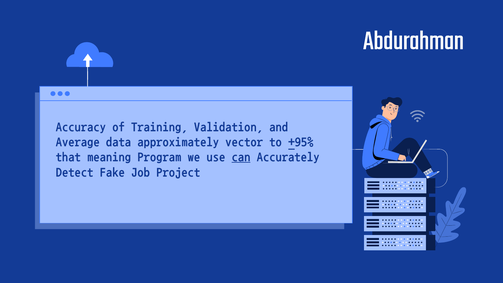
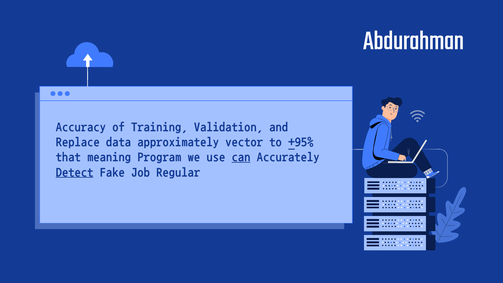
Average: Average -> Replace
Detect underline: none -> present
Project: Project -> Regular
